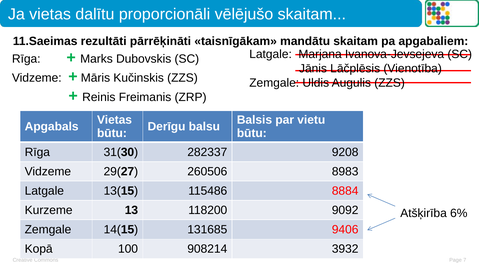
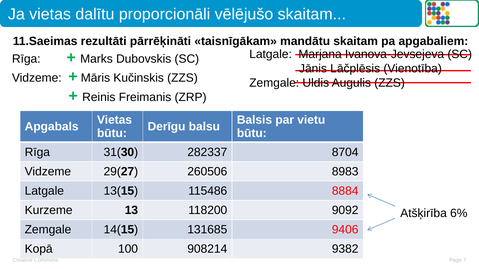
9208: 9208 -> 8704
3932: 3932 -> 9382
